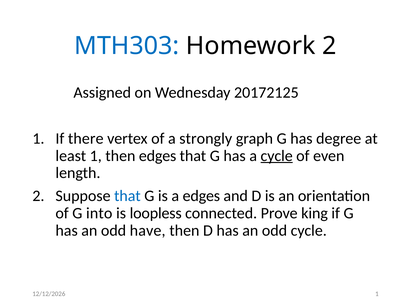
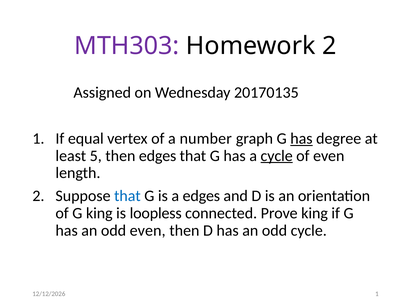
MTH303 colour: blue -> purple
20172125: 20172125 -> 20170135
there: there -> equal
strongly: strongly -> number
has at (301, 139) underline: none -> present
least 1: 1 -> 5
G into: into -> king
odd have: have -> even
